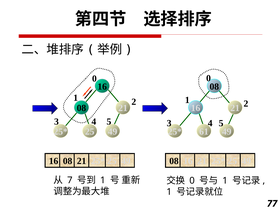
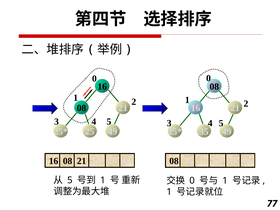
61: 61 -> 35
7 at (70, 180): 7 -> 5
